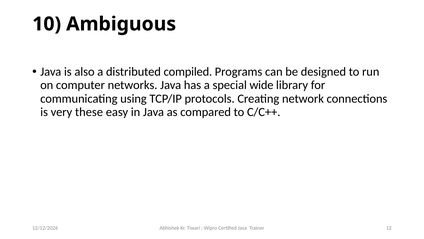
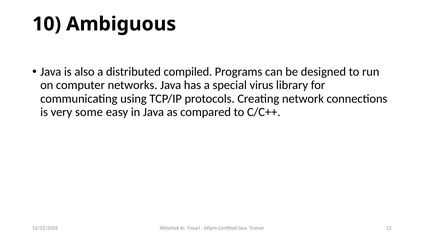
wide: wide -> virus
these: these -> some
